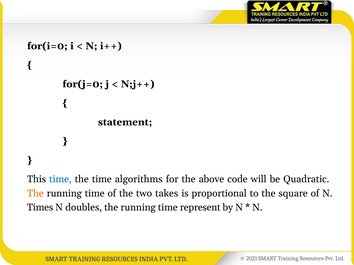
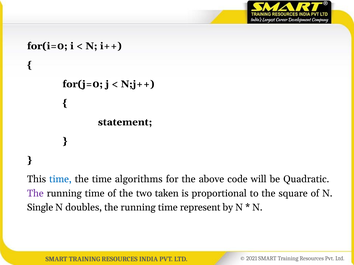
The at (35, 194) colour: orange -> purple
takes: takes -> taken
Times: Times -> Single
